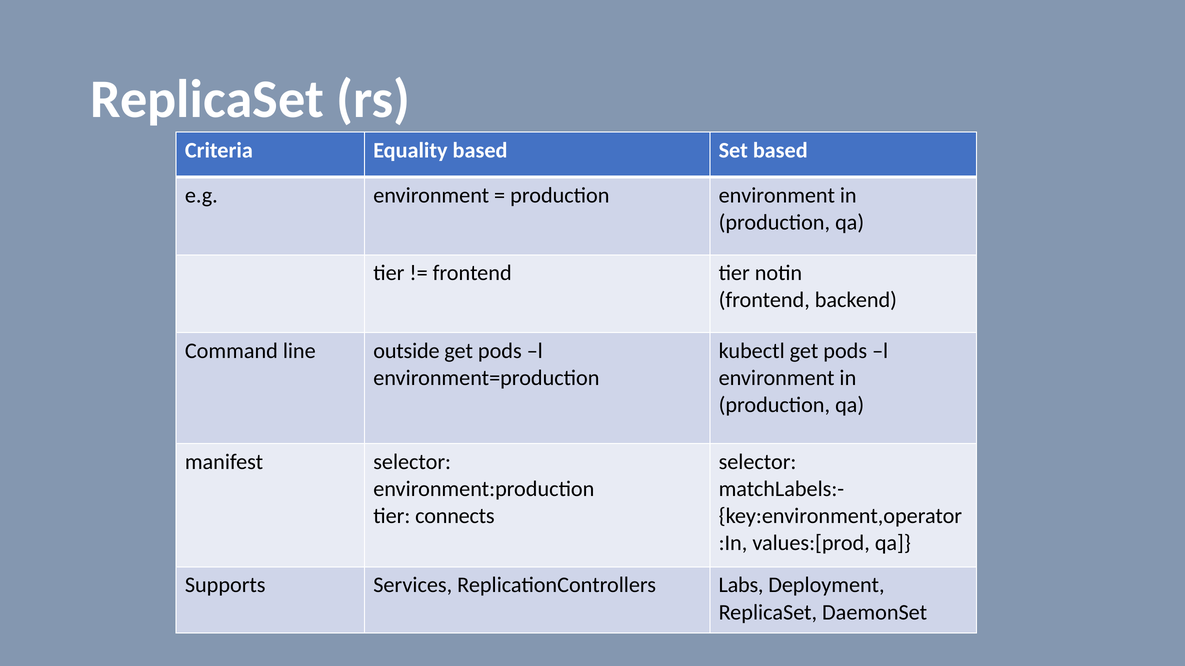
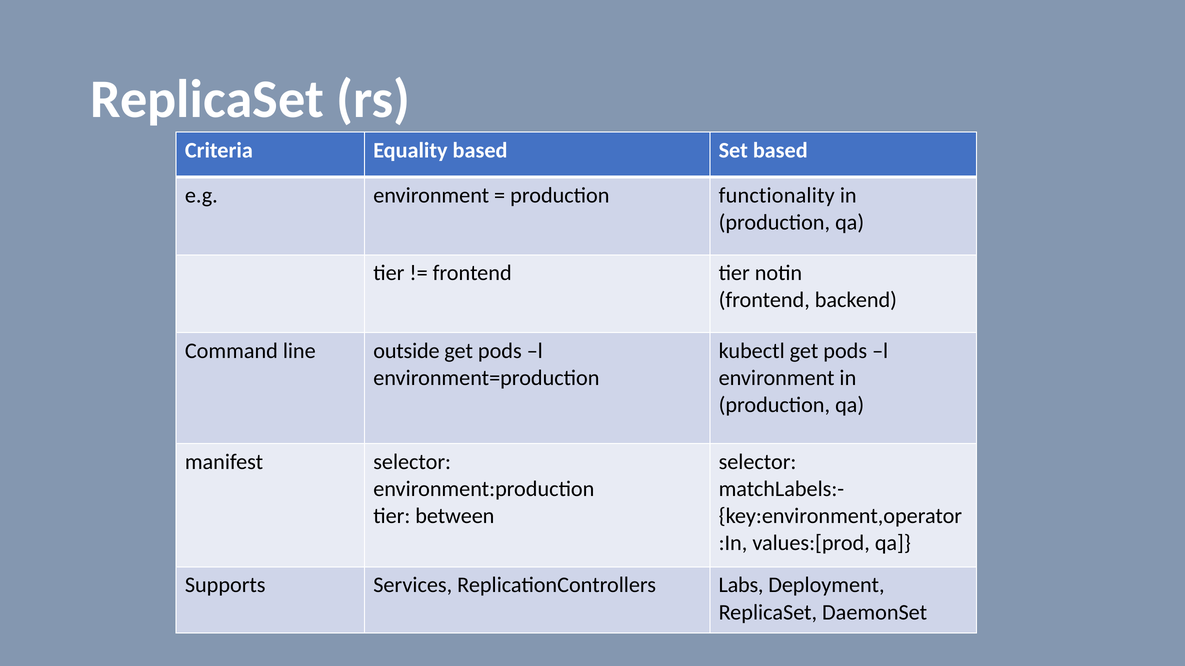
production environment: environment -> functionality
connects: connects -> between
